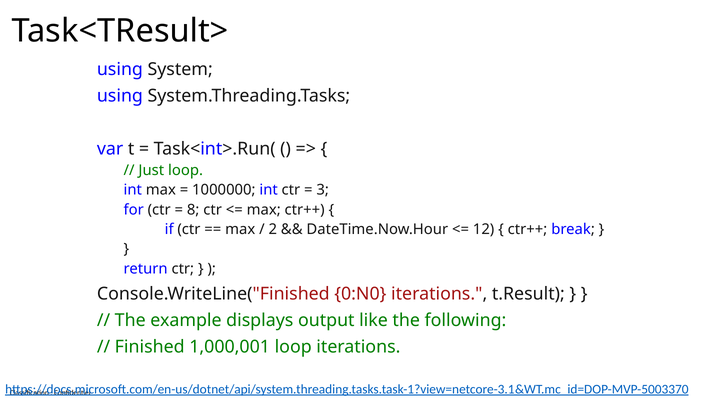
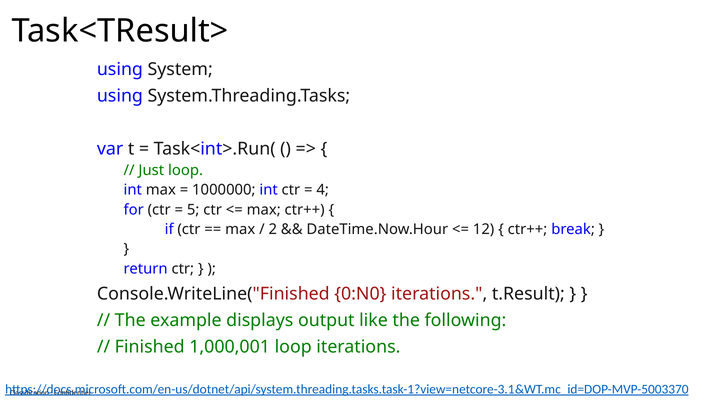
3: 3 -> 4
8: 8 -> 5
